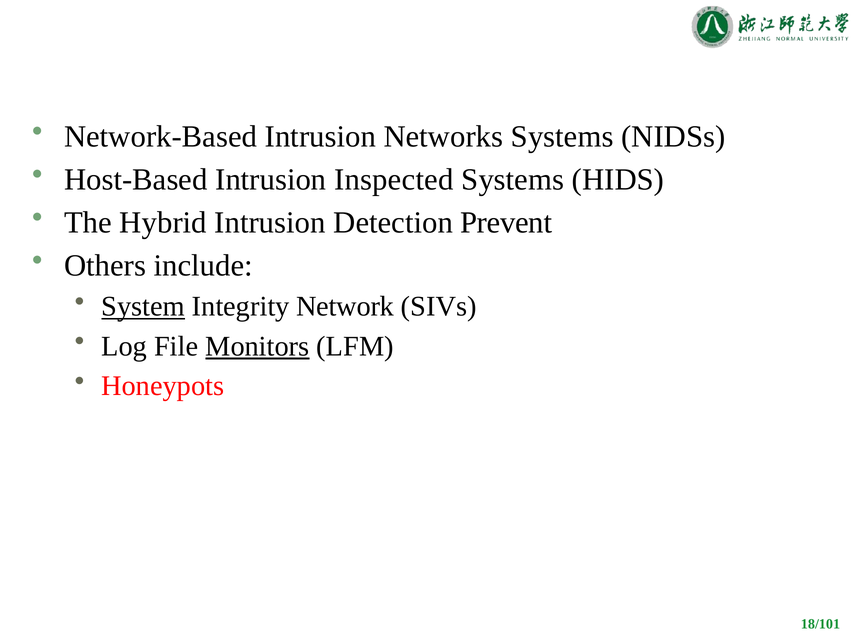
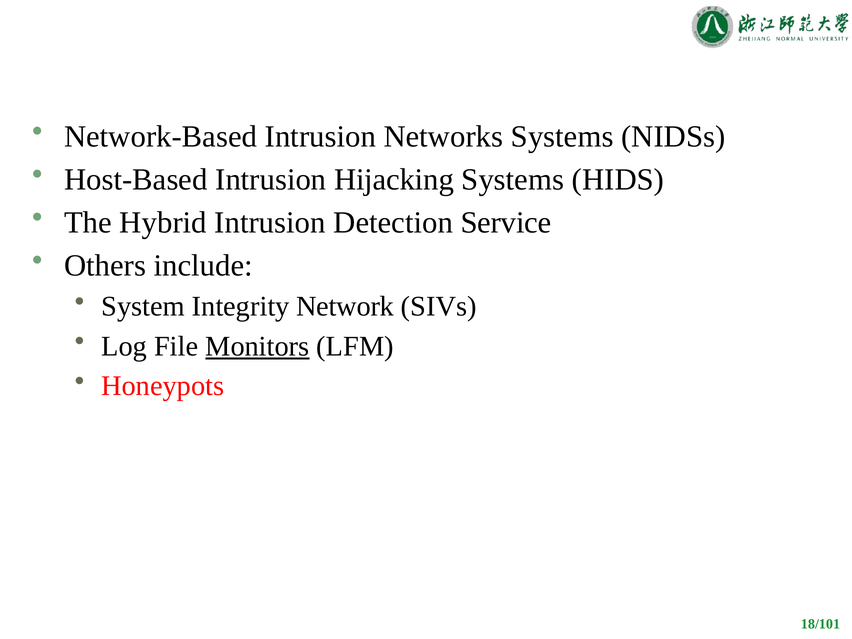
Inspected: Inspected -> Hijacking
Prevent: Prevent -> Service
System underline: present -> none
